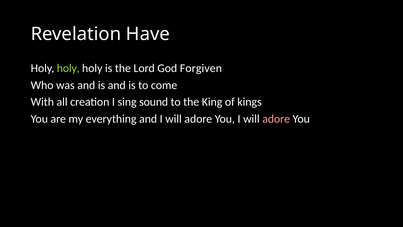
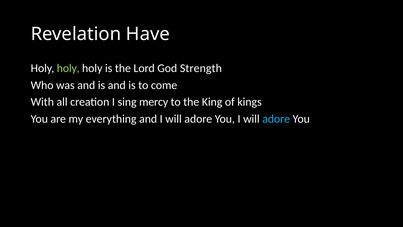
Forgiven: Forgiven -> Strength
sound: sound -> mercy
adore at (276, 119) colour: pink -> light blue
